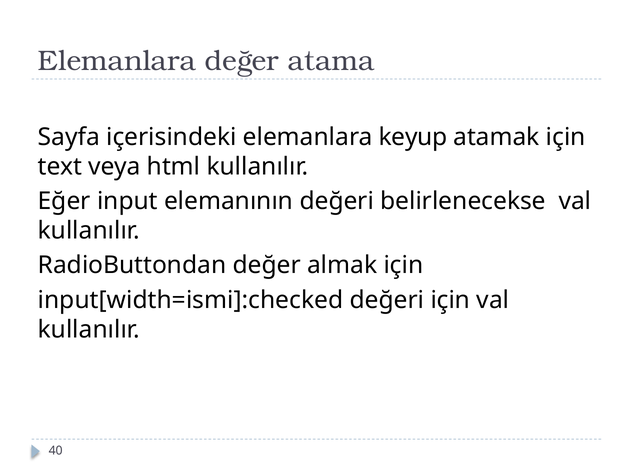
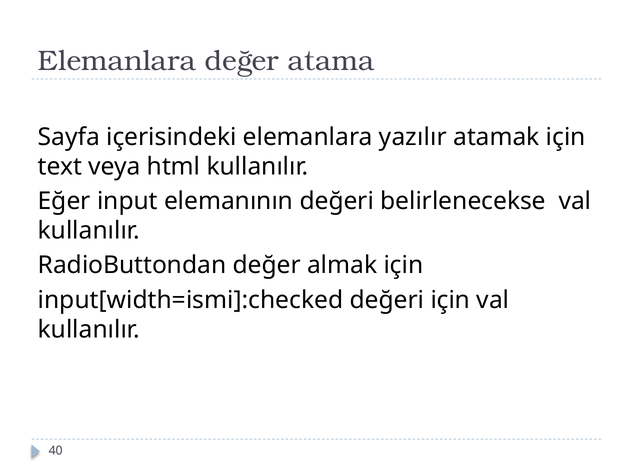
keyup: keyup -> yazılır
